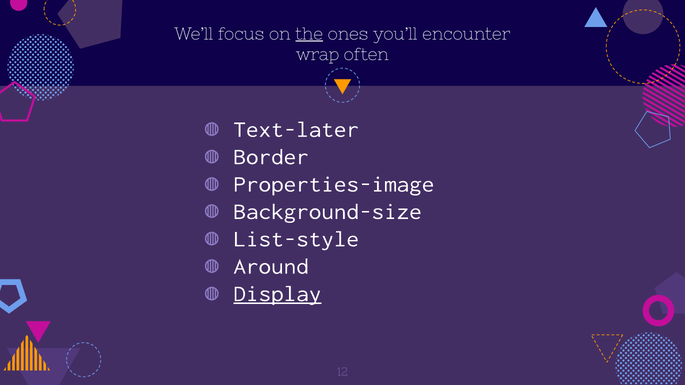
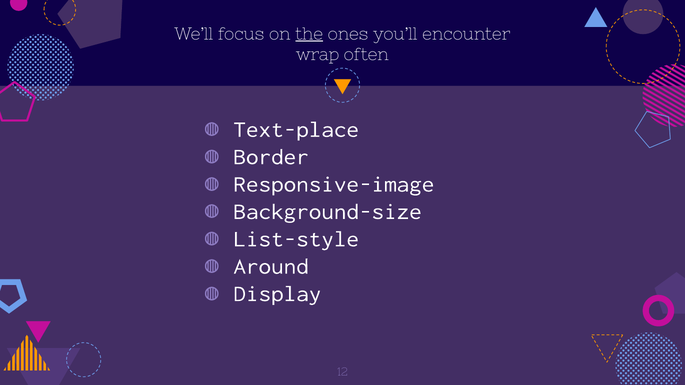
Text-later: Text-later -> Text-place
Properties-image: Properties-image -> Responsive-image
Display underline: present -> none
